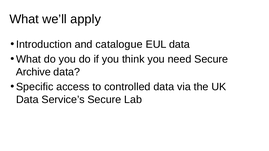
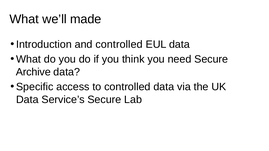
apply: apply -> made
and catalogue: catalogue -> controlled
